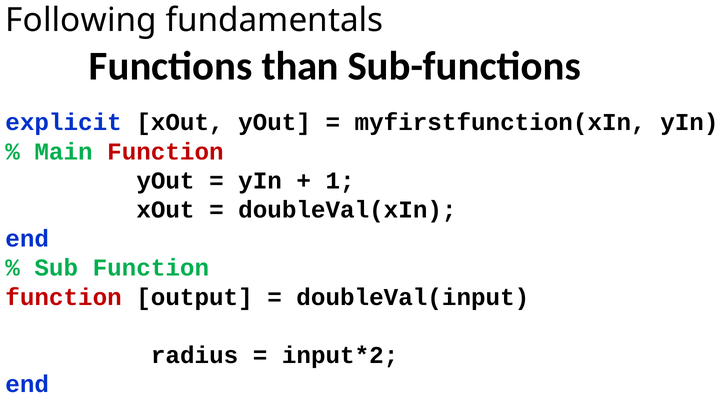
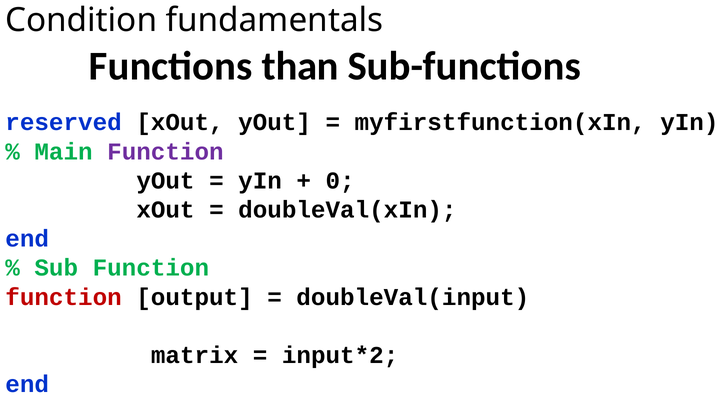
Following: Following -> Condition
explicit: explicit -> reserved
Function at (165, 152) colour: red -> purple
1: 1 -> 0
radius: radius -> matrix
